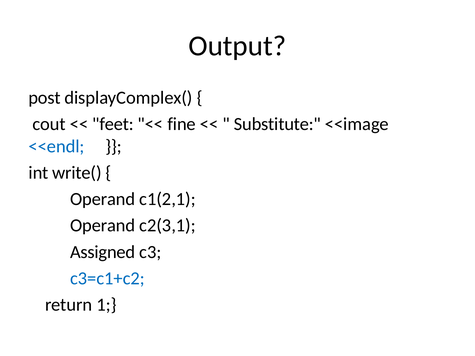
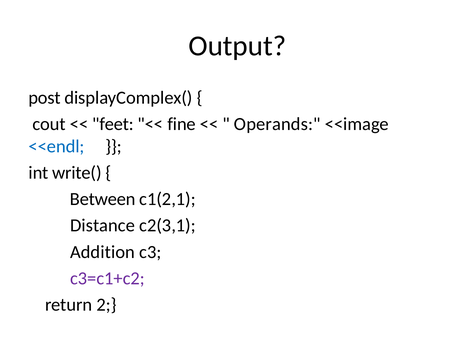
Substitute: Substitute -> Operands
Operand at (103, 199): Operand -> Between
Operand at (103, 226): Operand -> Distance
Assigned: Assigned -> Addition
c3=c1+c2 colour: blue -> purple
1: 1 -> 2
